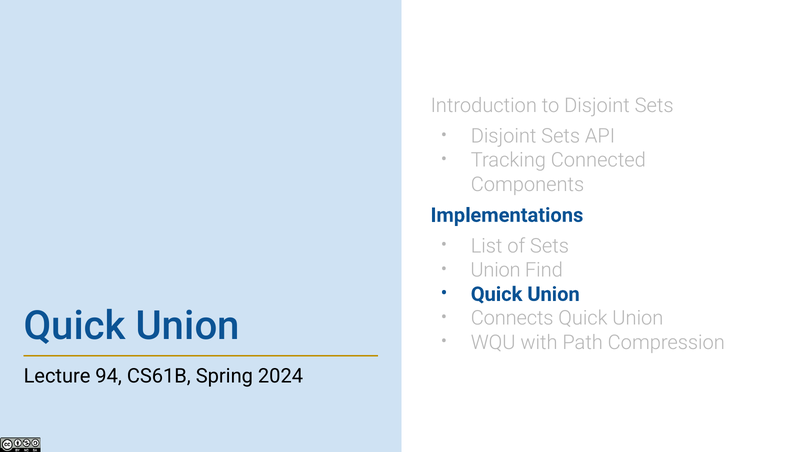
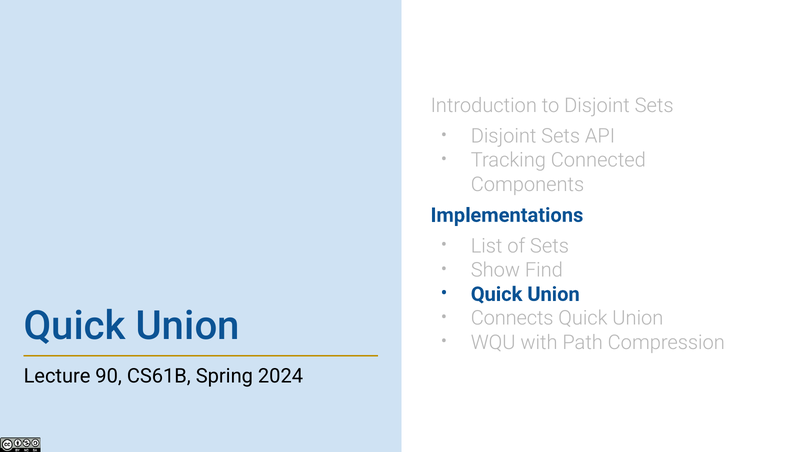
Union at (496, 270): Union -> Show
94: 94 -> 90
